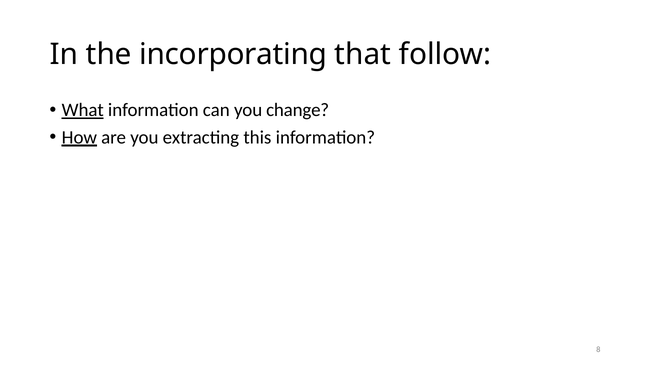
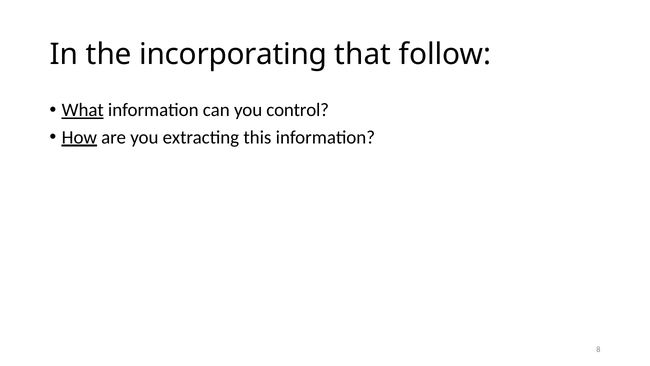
change: change -> control
